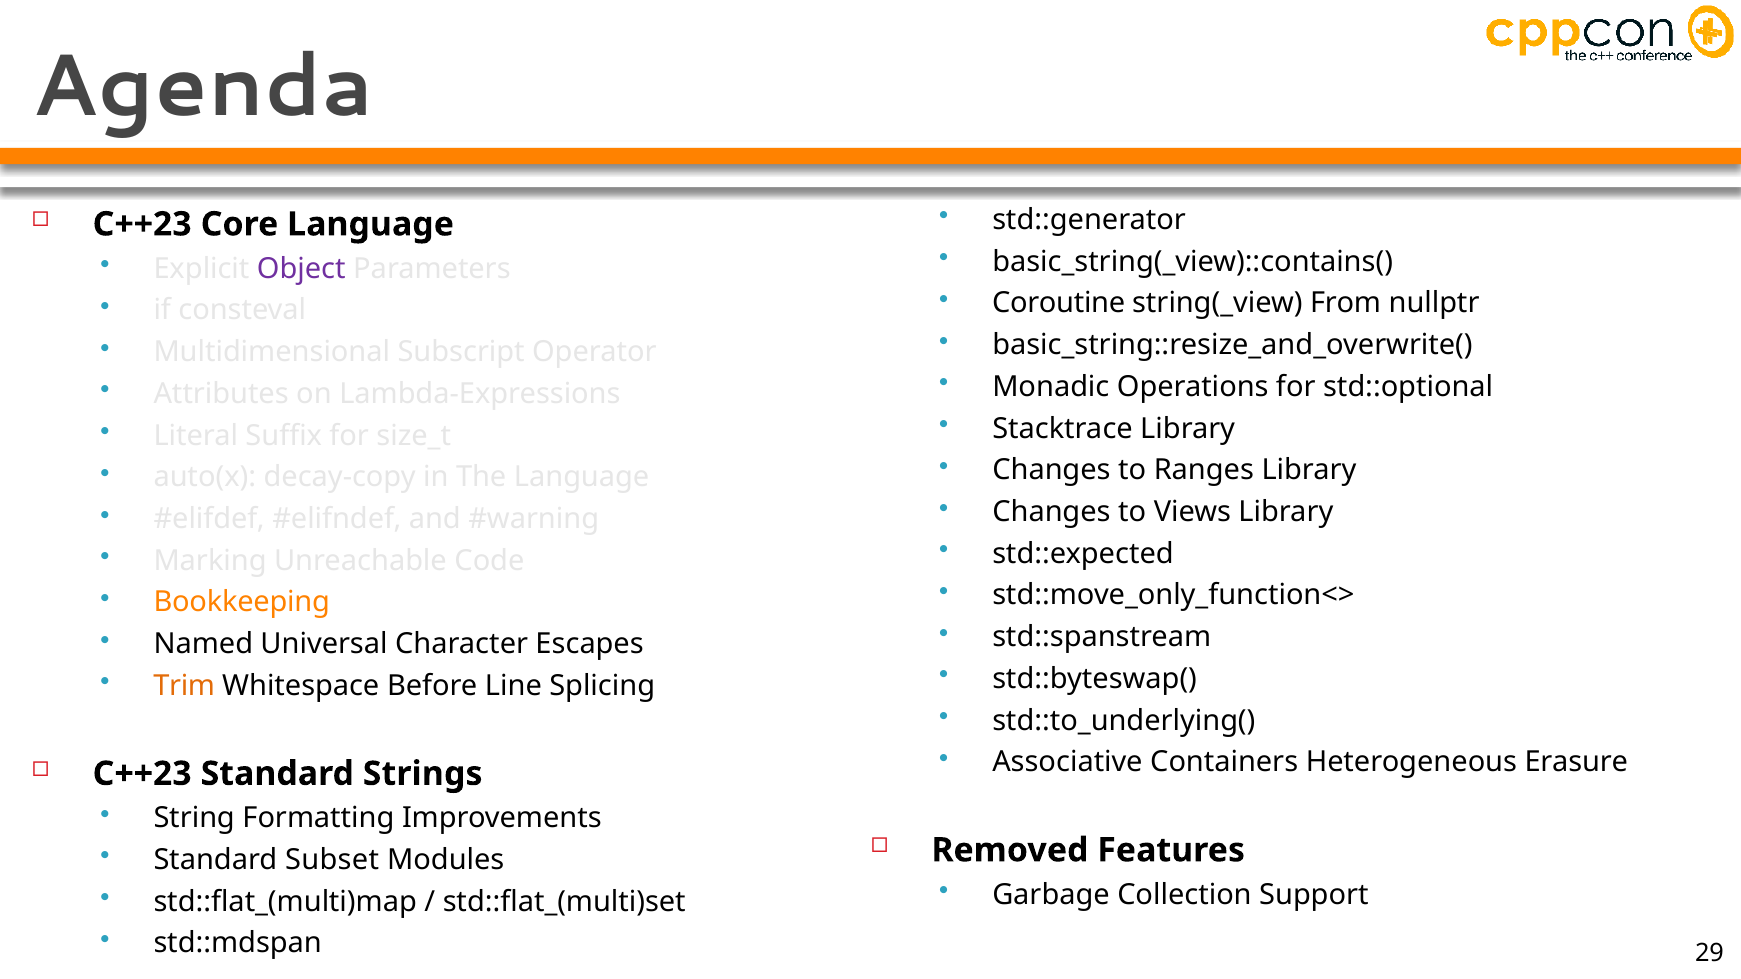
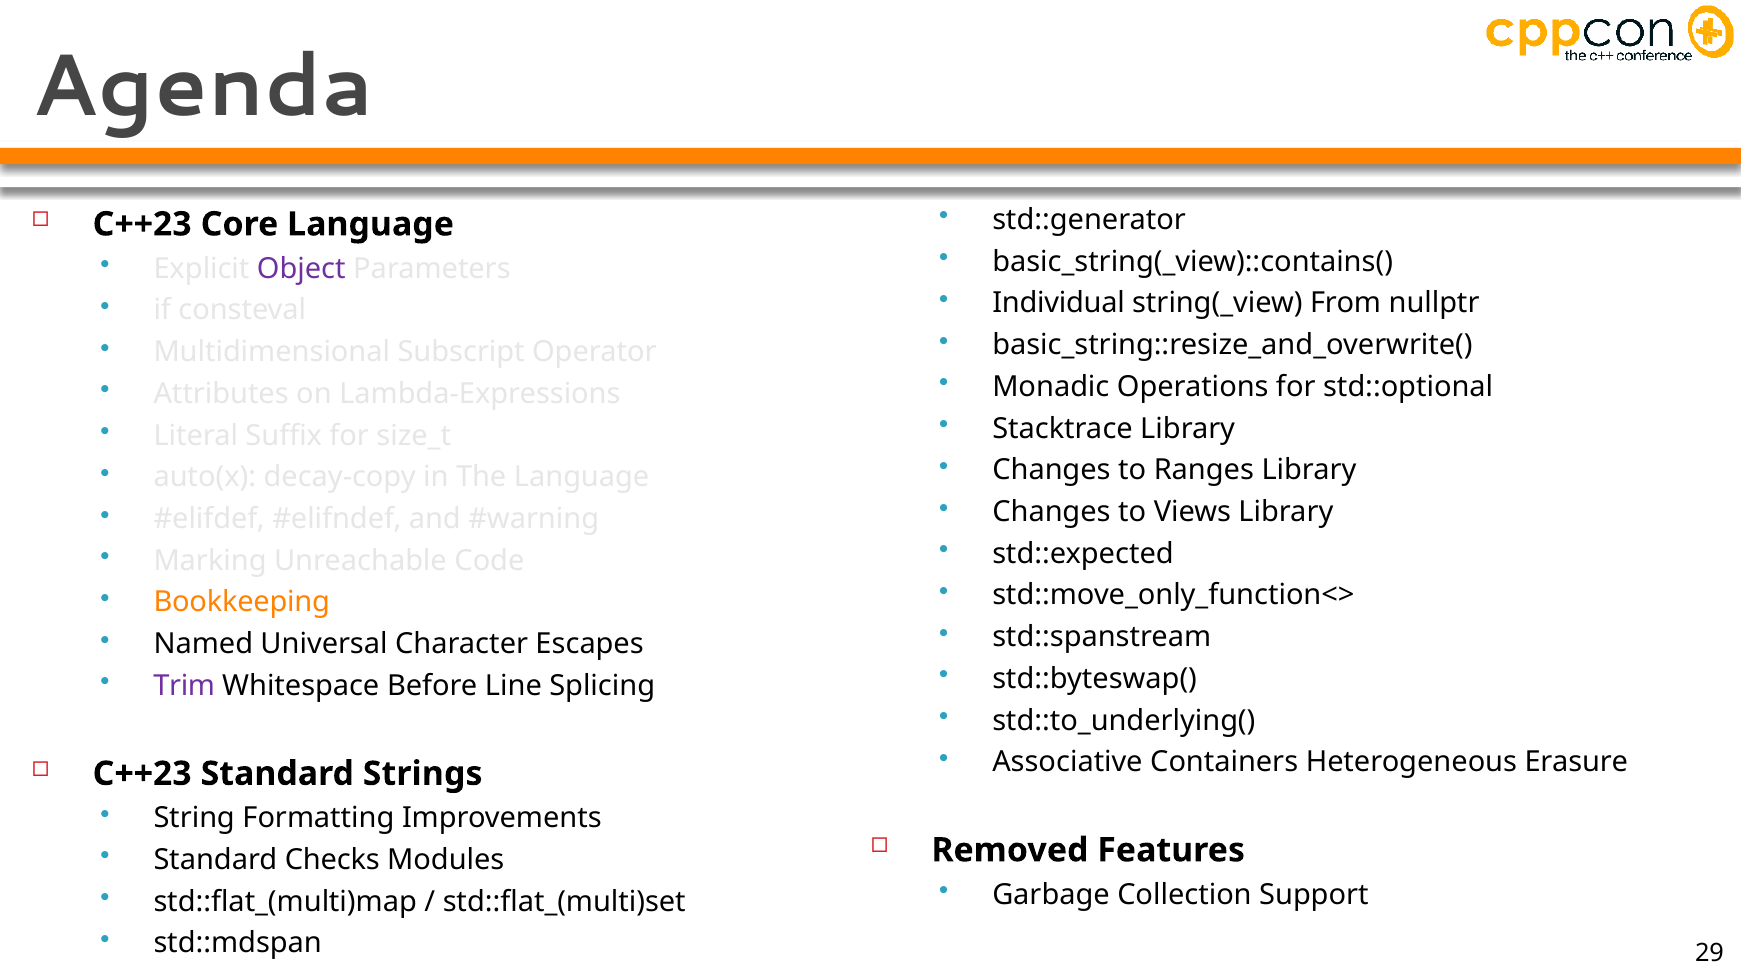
Coroutine: Coroutine -> Individual
Trim colour: orange -> purple
Subset: Subset -> Checks
